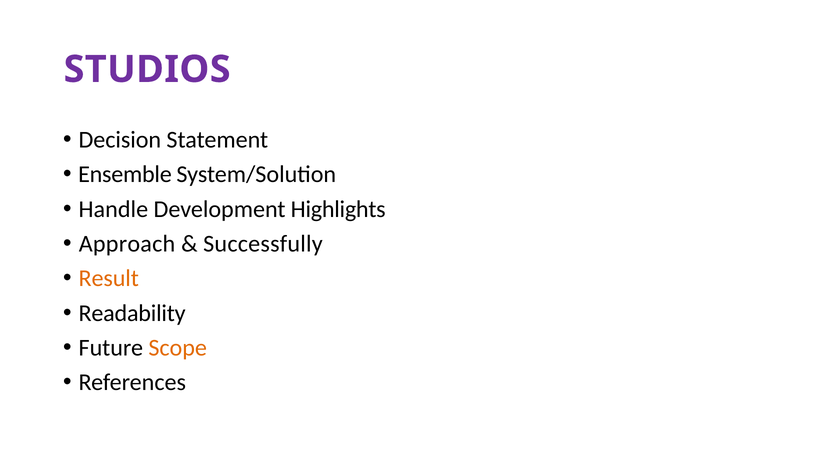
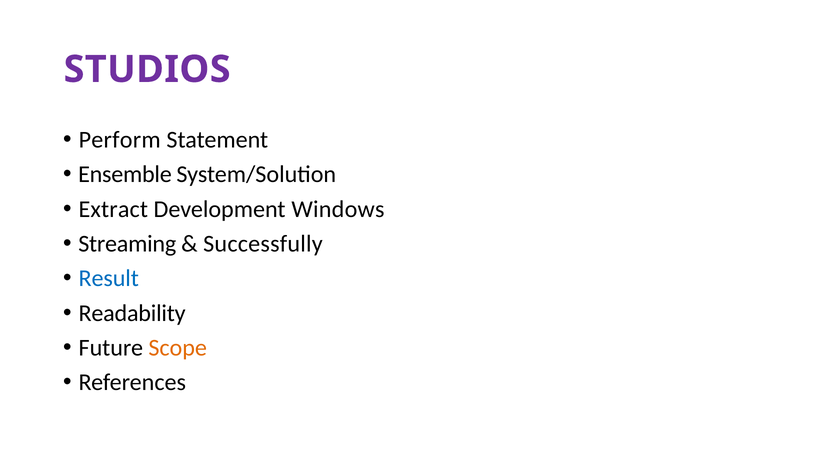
Decision: Decision -> Perform
Handle: Handle -> Extract
Highlights: Highlights -> Windows
Approach: Approach -> Streaming
Result colour: orange -> blue
